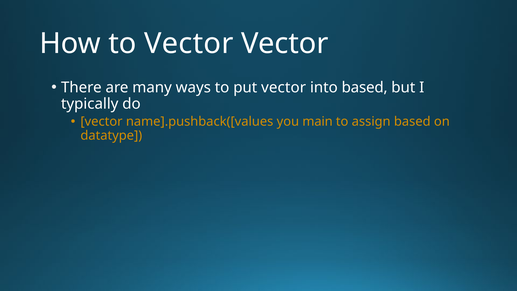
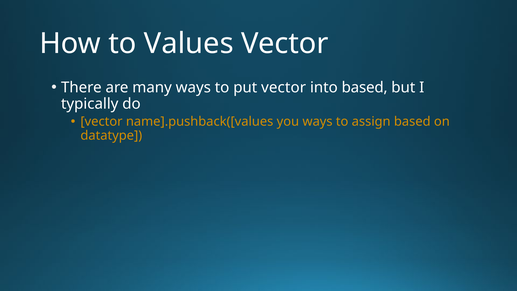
to Vector: Vector -> Values
you main: main -> ways
